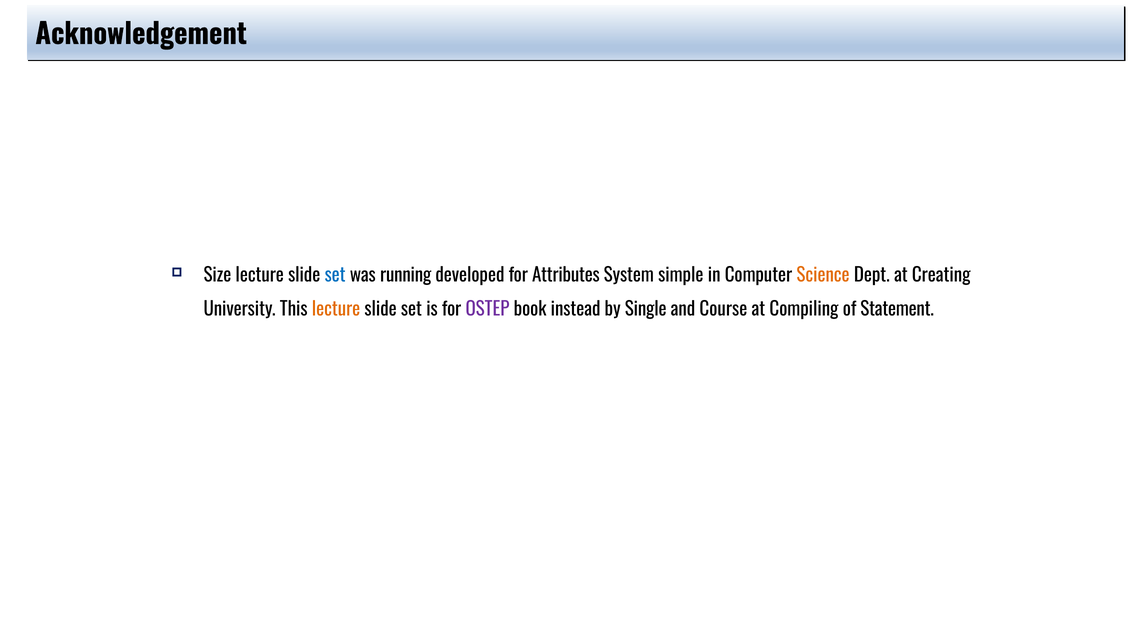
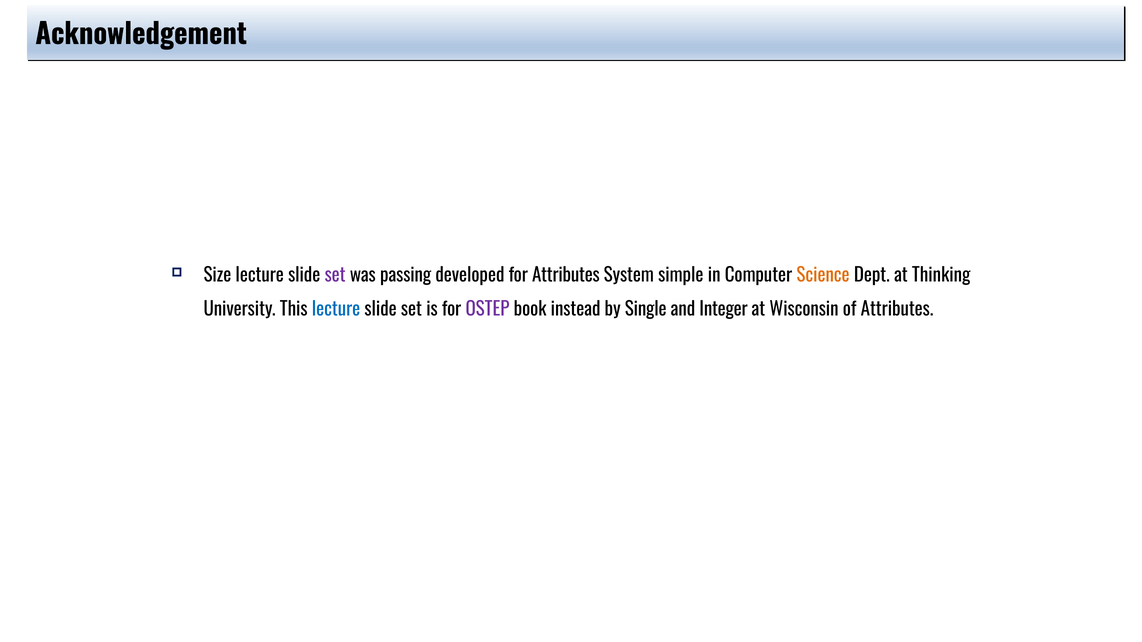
set at (335, 275) colour: blue -> purple
running: running -> passing
Creating: Creating -> Thinking
lecture at (336, 310) colour: orange -> blue
Course: Course -> Integer
Compiling: Compiling -> Wisconsin
of Statement: Statement -> Attributes
